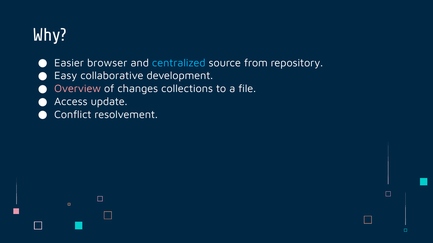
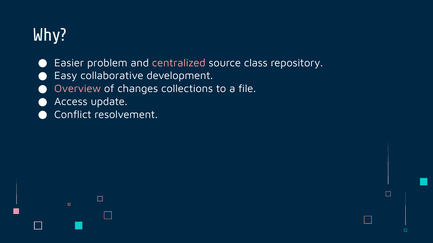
browser: browser -> problem
centralized colour: light blue -> pink
from: from -> class
